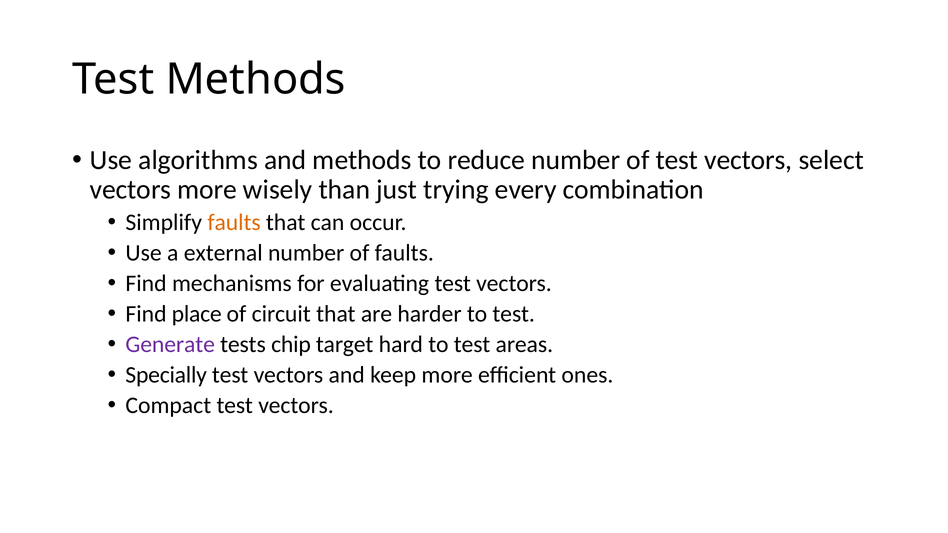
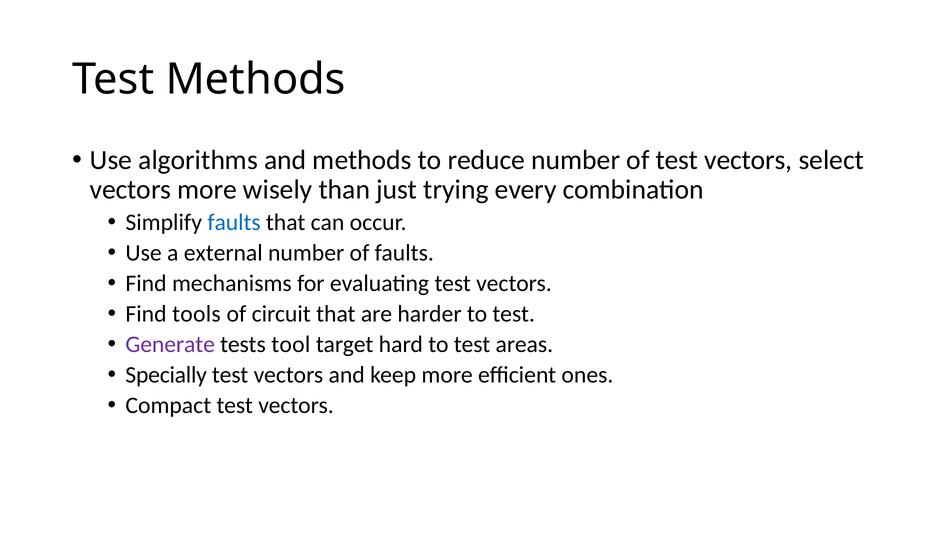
faults at (234, 223) colour: orange -> blue
place: place -> tools
chip: chip -> tool
